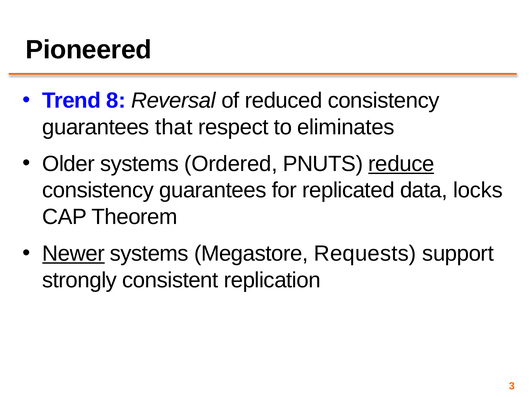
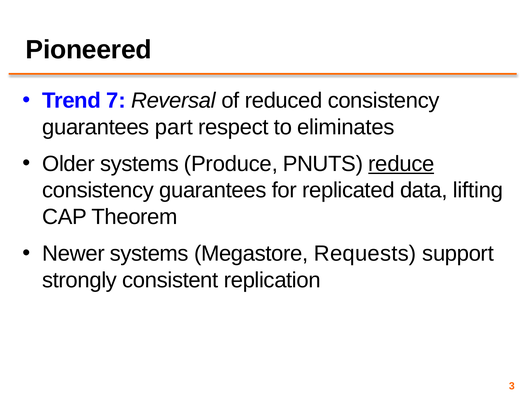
8: 8 -> 7
that: that -> part
Ordered: Ordered -> Produce
locks: locks -> lifting
Newer underline: present -> none
